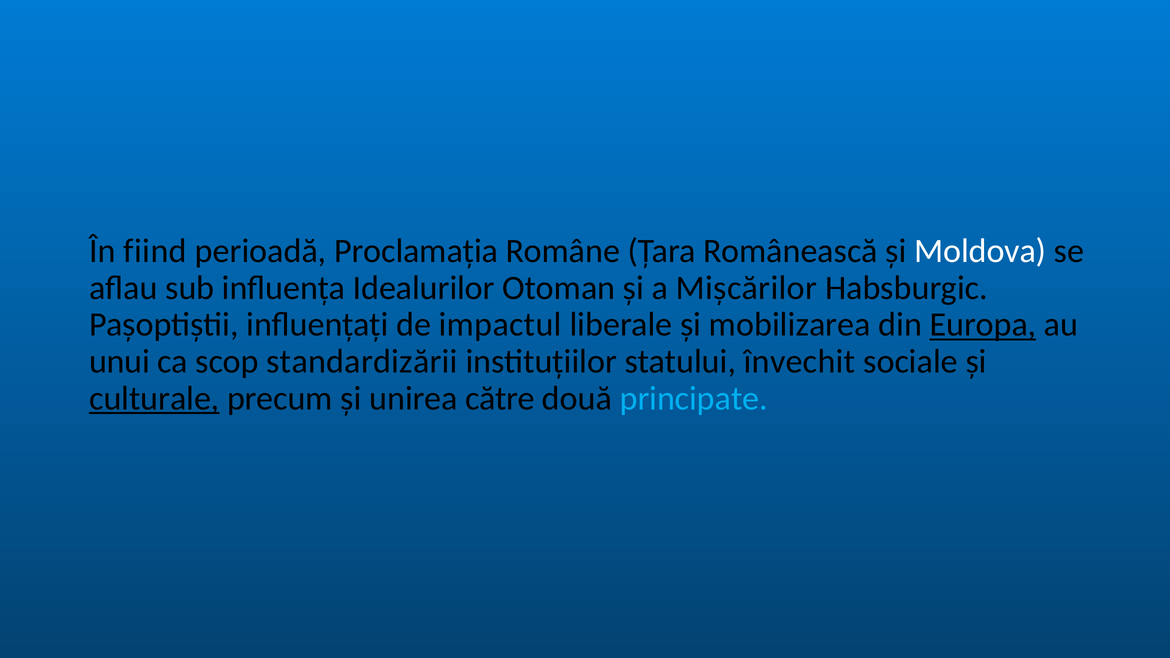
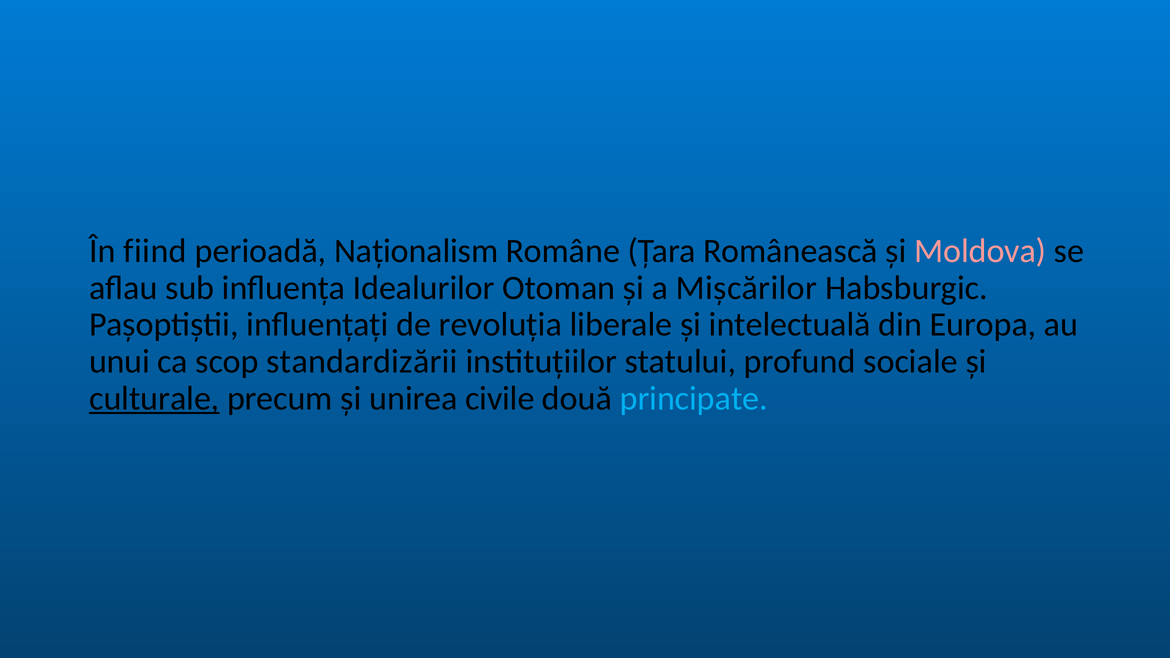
Proclamația: Proclamația -> Naționalism
Moldova colour: white -> pink
impactul: impactul -> revoluția
mobilizarea: mobilizarea -> intelectuală
Europa underline: present -> none
învechit: învechit -> profund
către: către -> civile
